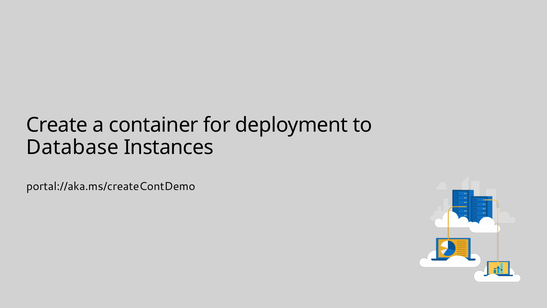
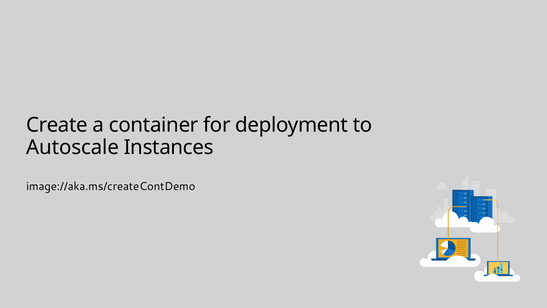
Database: Database -> Autoscale
portal://aka.ms/createContDemo: portal://aka.ms/createContDemo -> image://aka.ms/createContDemo
